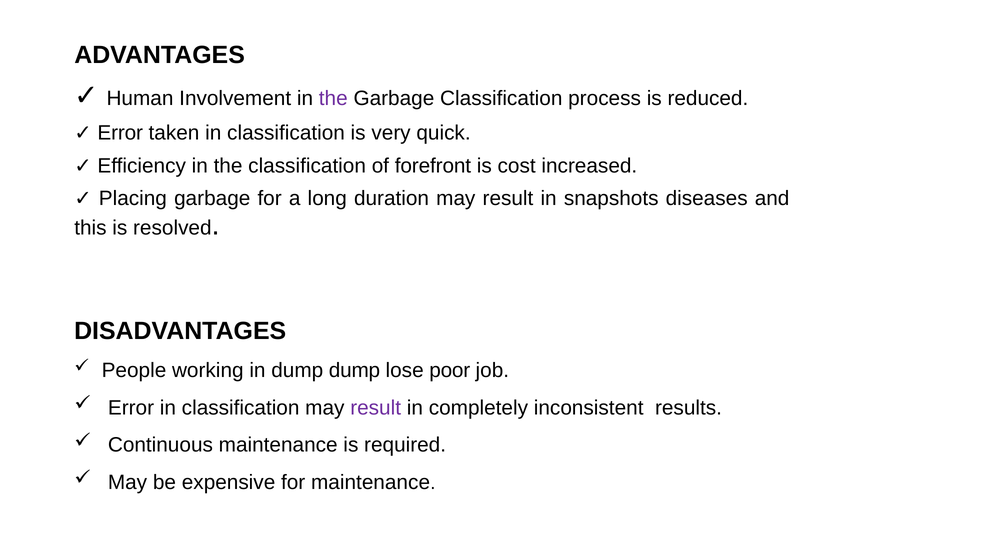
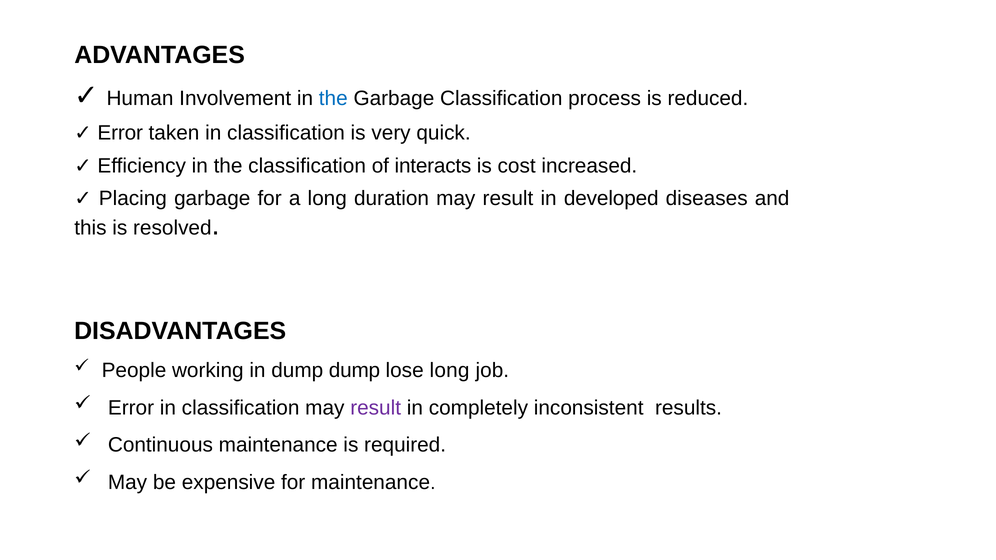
the at (333, 98) colour: purple -> blue
forefront: forefront -> interacts
snapshots: snapshots -> developed
lose poor: poor -> long
